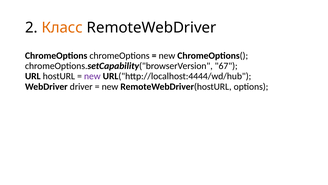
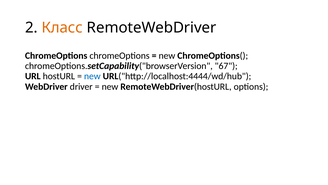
new at (92, 76) colour: purple -> blue
